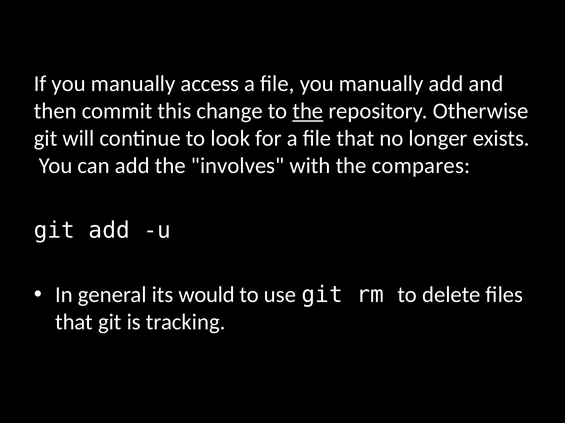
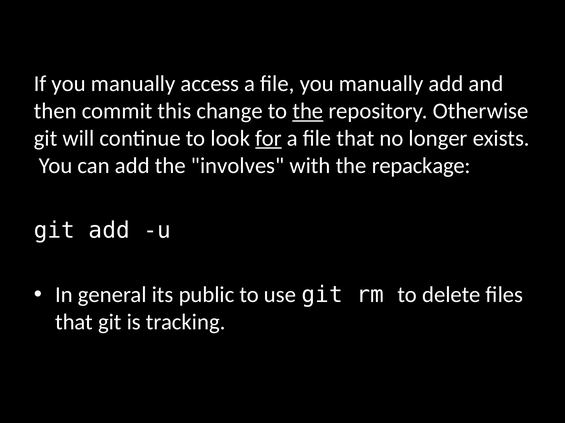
for underline: none -> present
compares: compares -> repackage
would: would -> public
